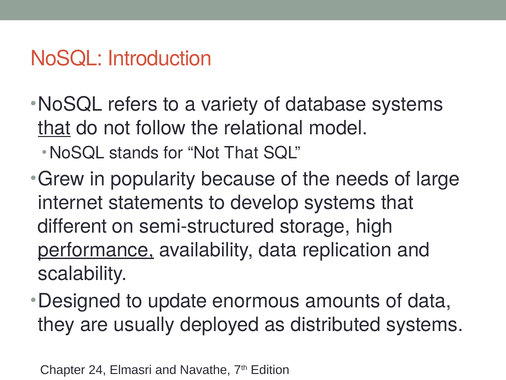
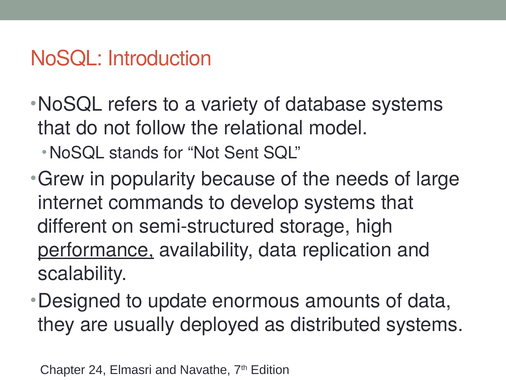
that at (54, 128) underline: present -> none
Not That: That -> Sent
statements: statements -> commands
